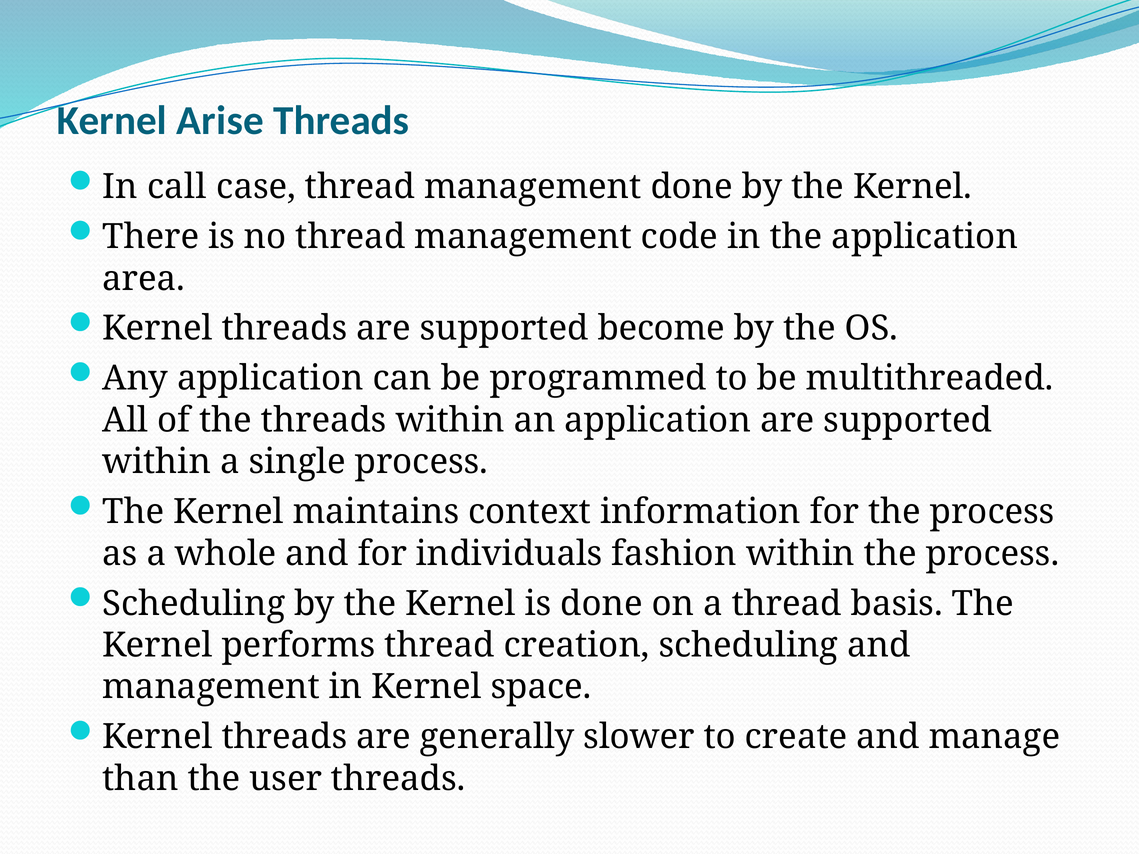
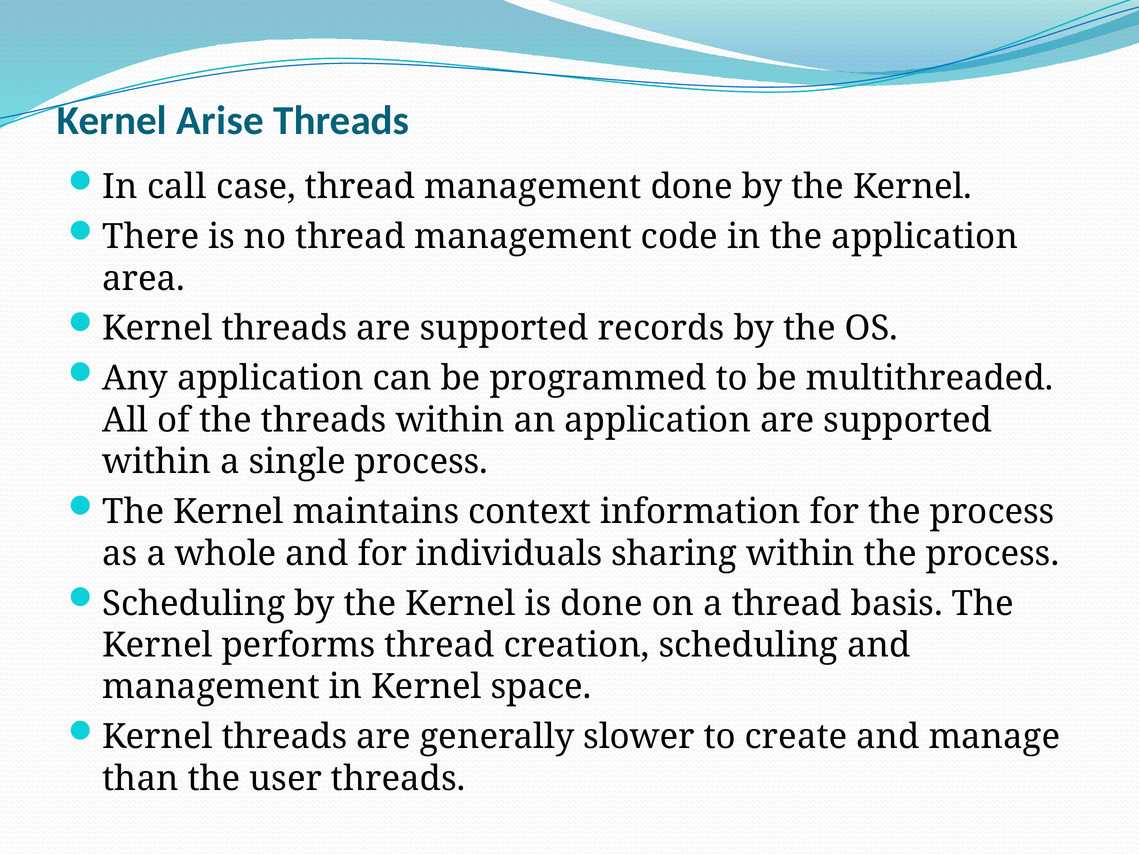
become: become -> records
fashion: fashion -> sharing
